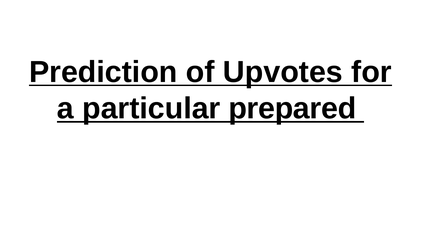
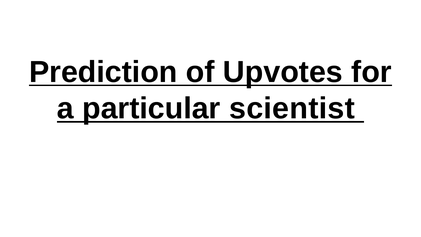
prepared: prepared -> scientist
